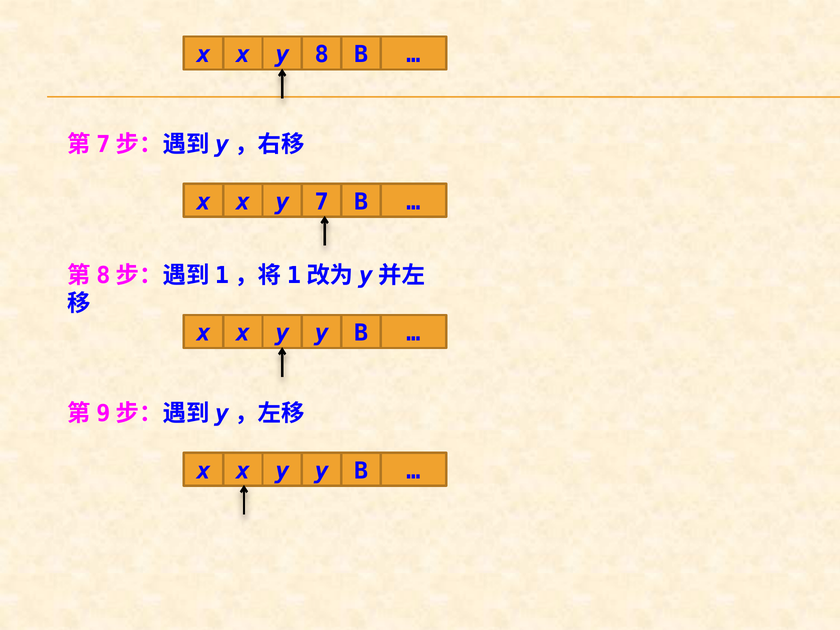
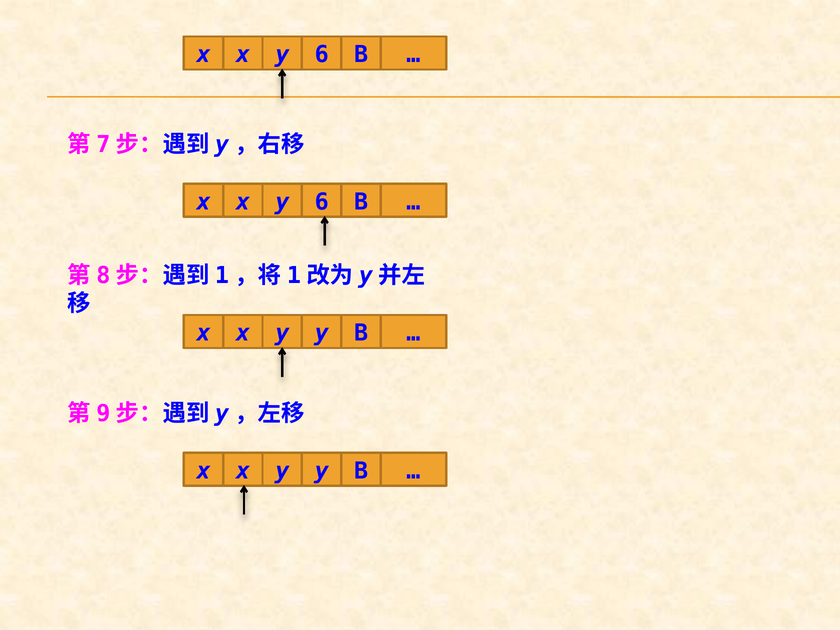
8 at (322, 55): 8 -> 6
7 at (322, 202): 7 -> 6
